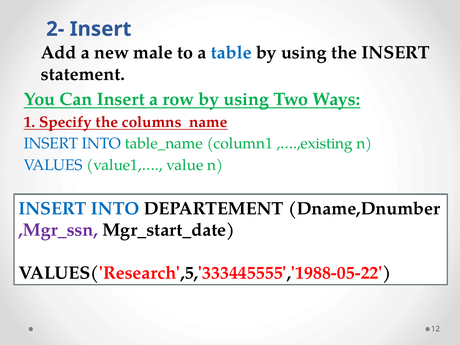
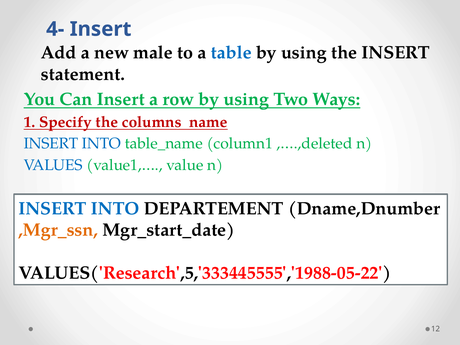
2-: 2- -> 4-
,….,existing: ,….,existing -> ,….,deleted
,Mgr_ssn colour: purple -> orange
